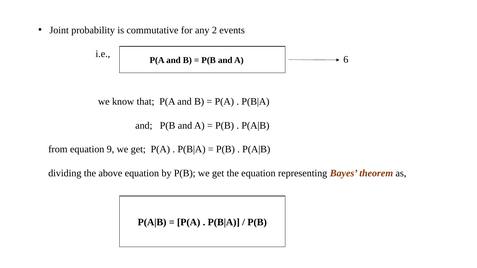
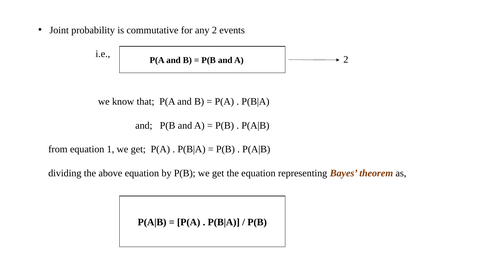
A 6: 6 -> 2
9: 9 -> 1
